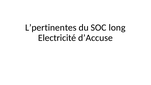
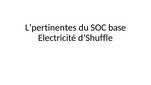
long: long -> base
d’Accuse: d’Accuse -> d’Shuffle
